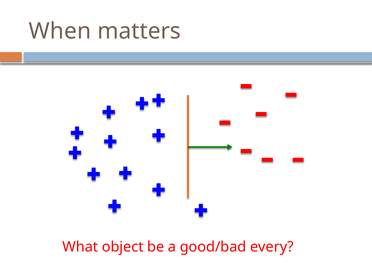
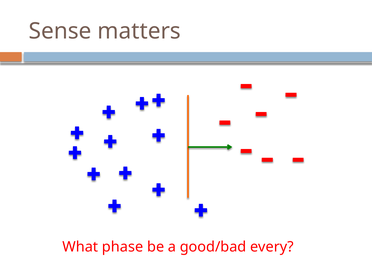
When: When -> Sense
object: object -> phase
